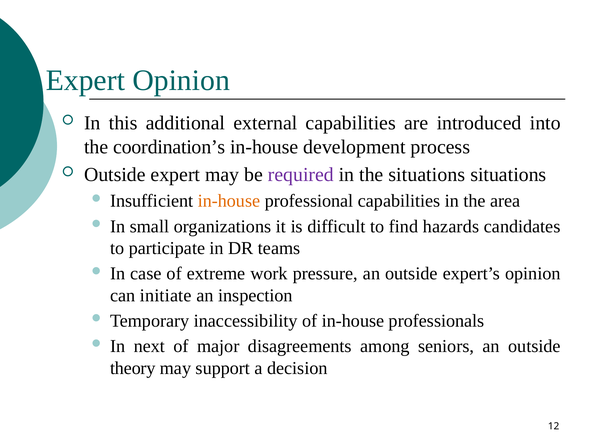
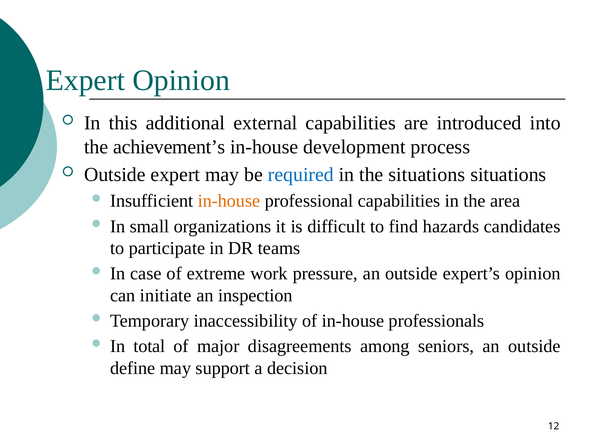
coordination’s: coordination’s -> achievement’s
required colour: purple -> blue
next: next -> total
theory: theory -> define
